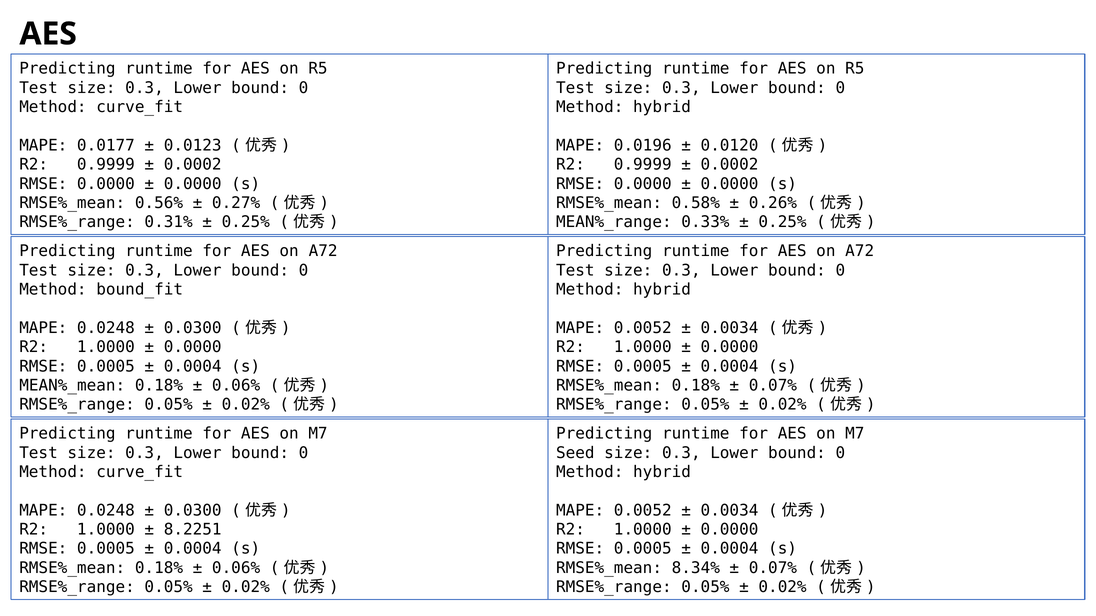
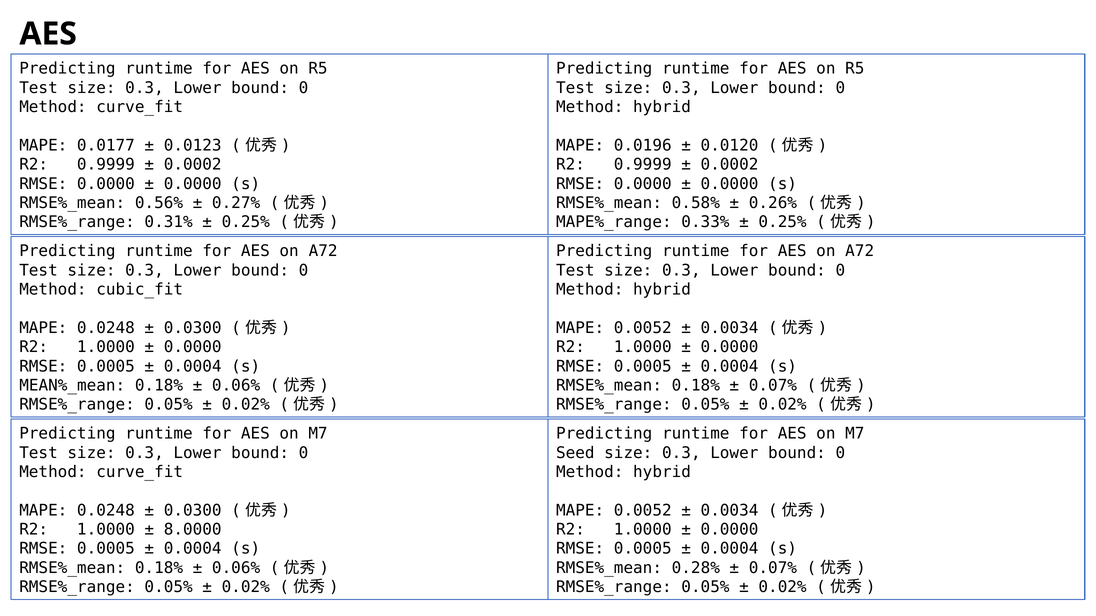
MEAN%_range: MEAN%_range -> MAPE%_range
bound_fit: bound_fit -> cubic_fit
8.2251: 8.2251 -> 8.0000
8.34%: 8.34% -> 0.28%
